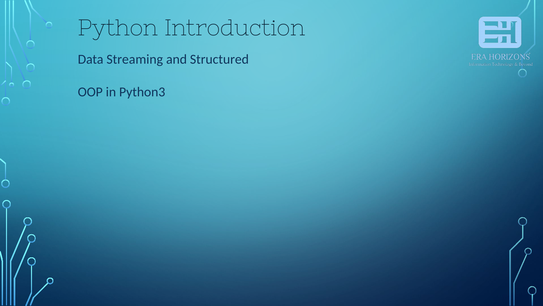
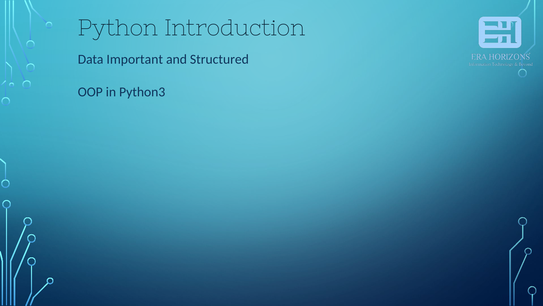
Streaming: Streaming -> Important
